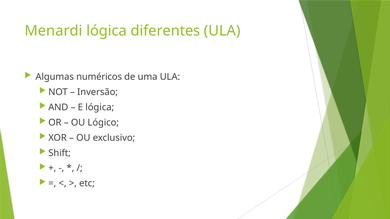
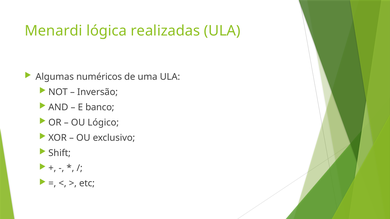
diferentes: diferentes -> realizadas
E lógica: lógica -> banco
